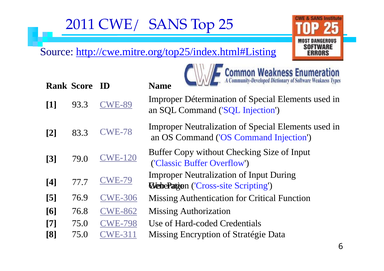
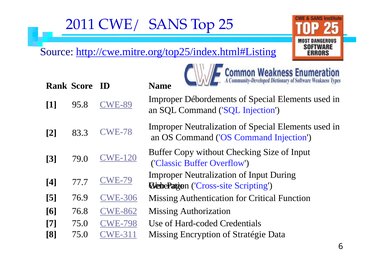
Détermination: Détermination -> Débordements
93.3: 93.3 -> 95.8
